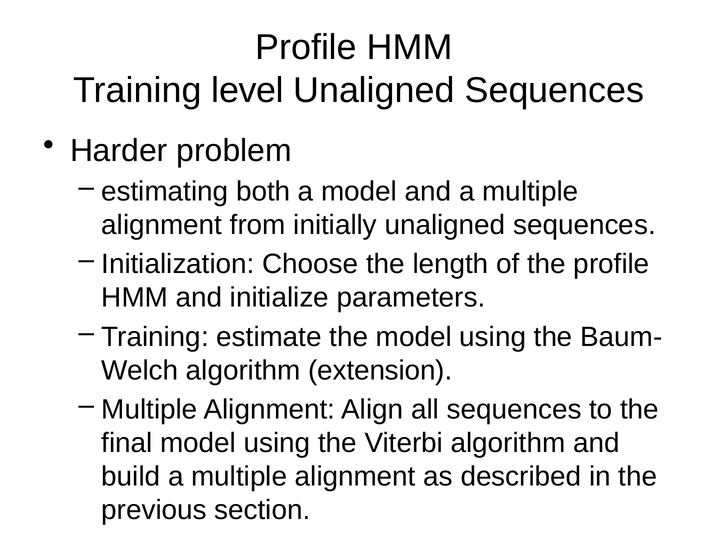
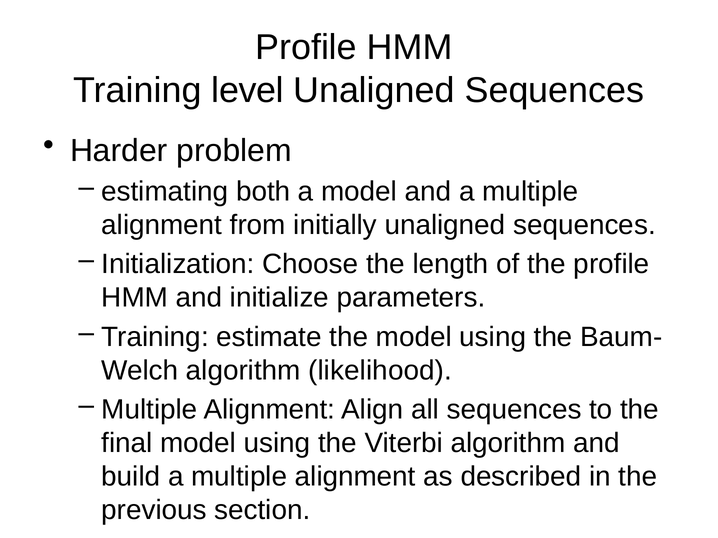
extension: extension -> likelihood
